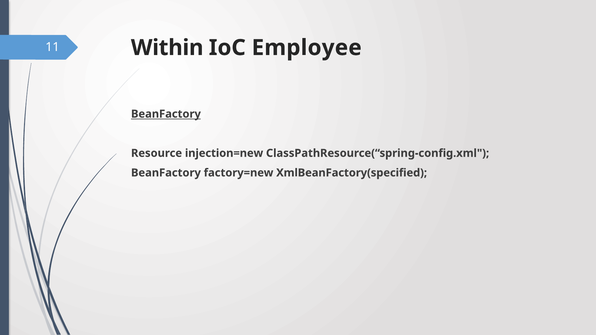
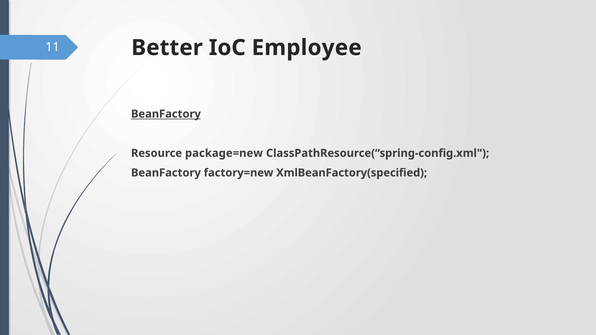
Within: Within -> Better
injection=new: injection=new -> package=new
